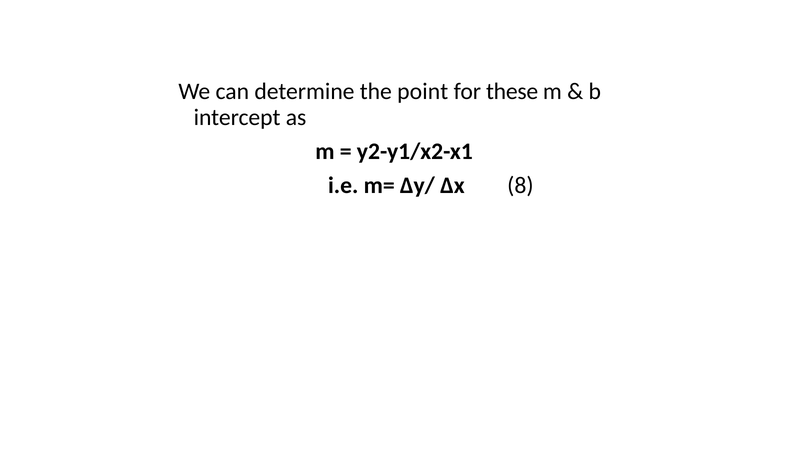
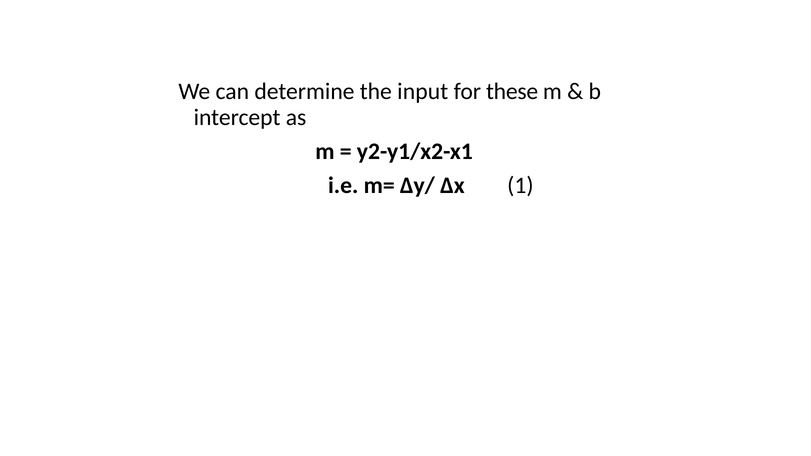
point: point -> input
8: 8 -> 1
